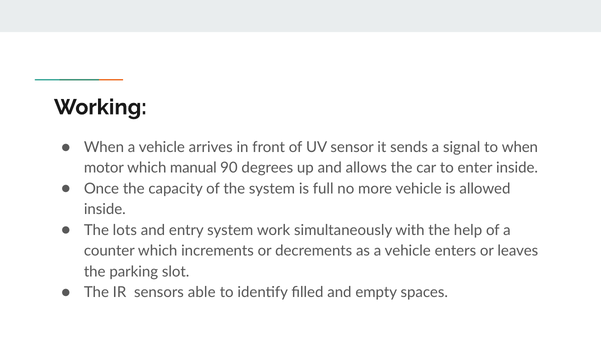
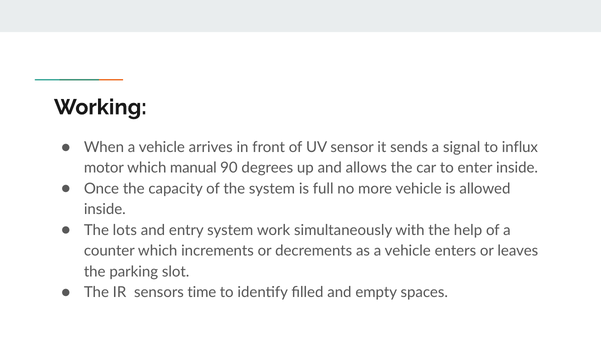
to when: when -> influx
able: able -> time
